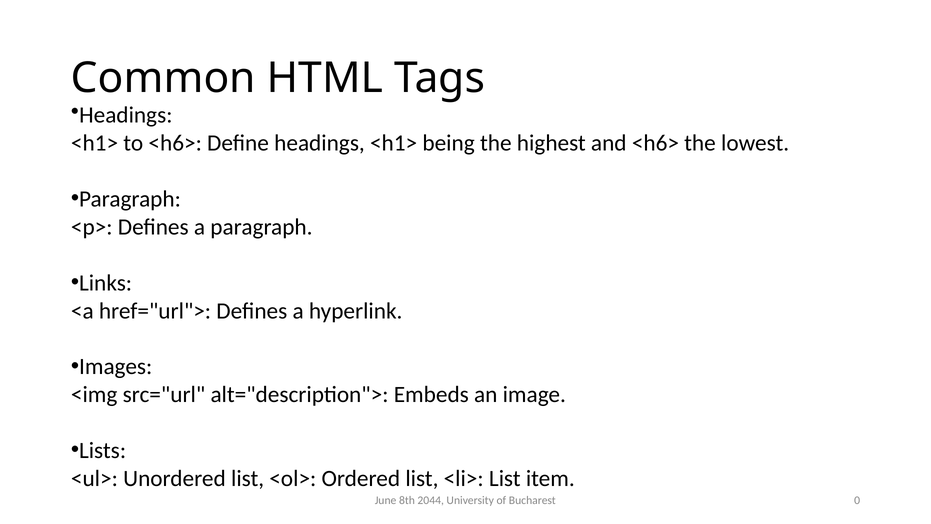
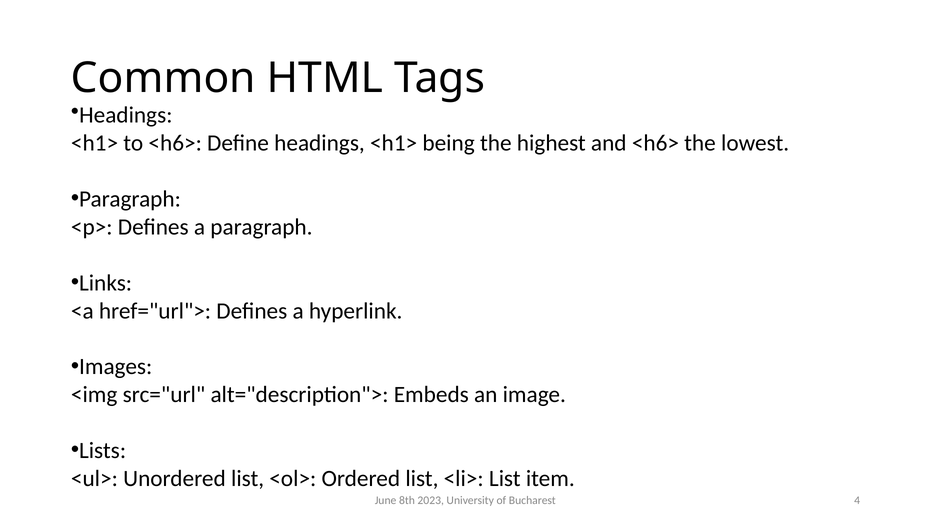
2044: 2044 -> 2023
0: 0 -> 4
